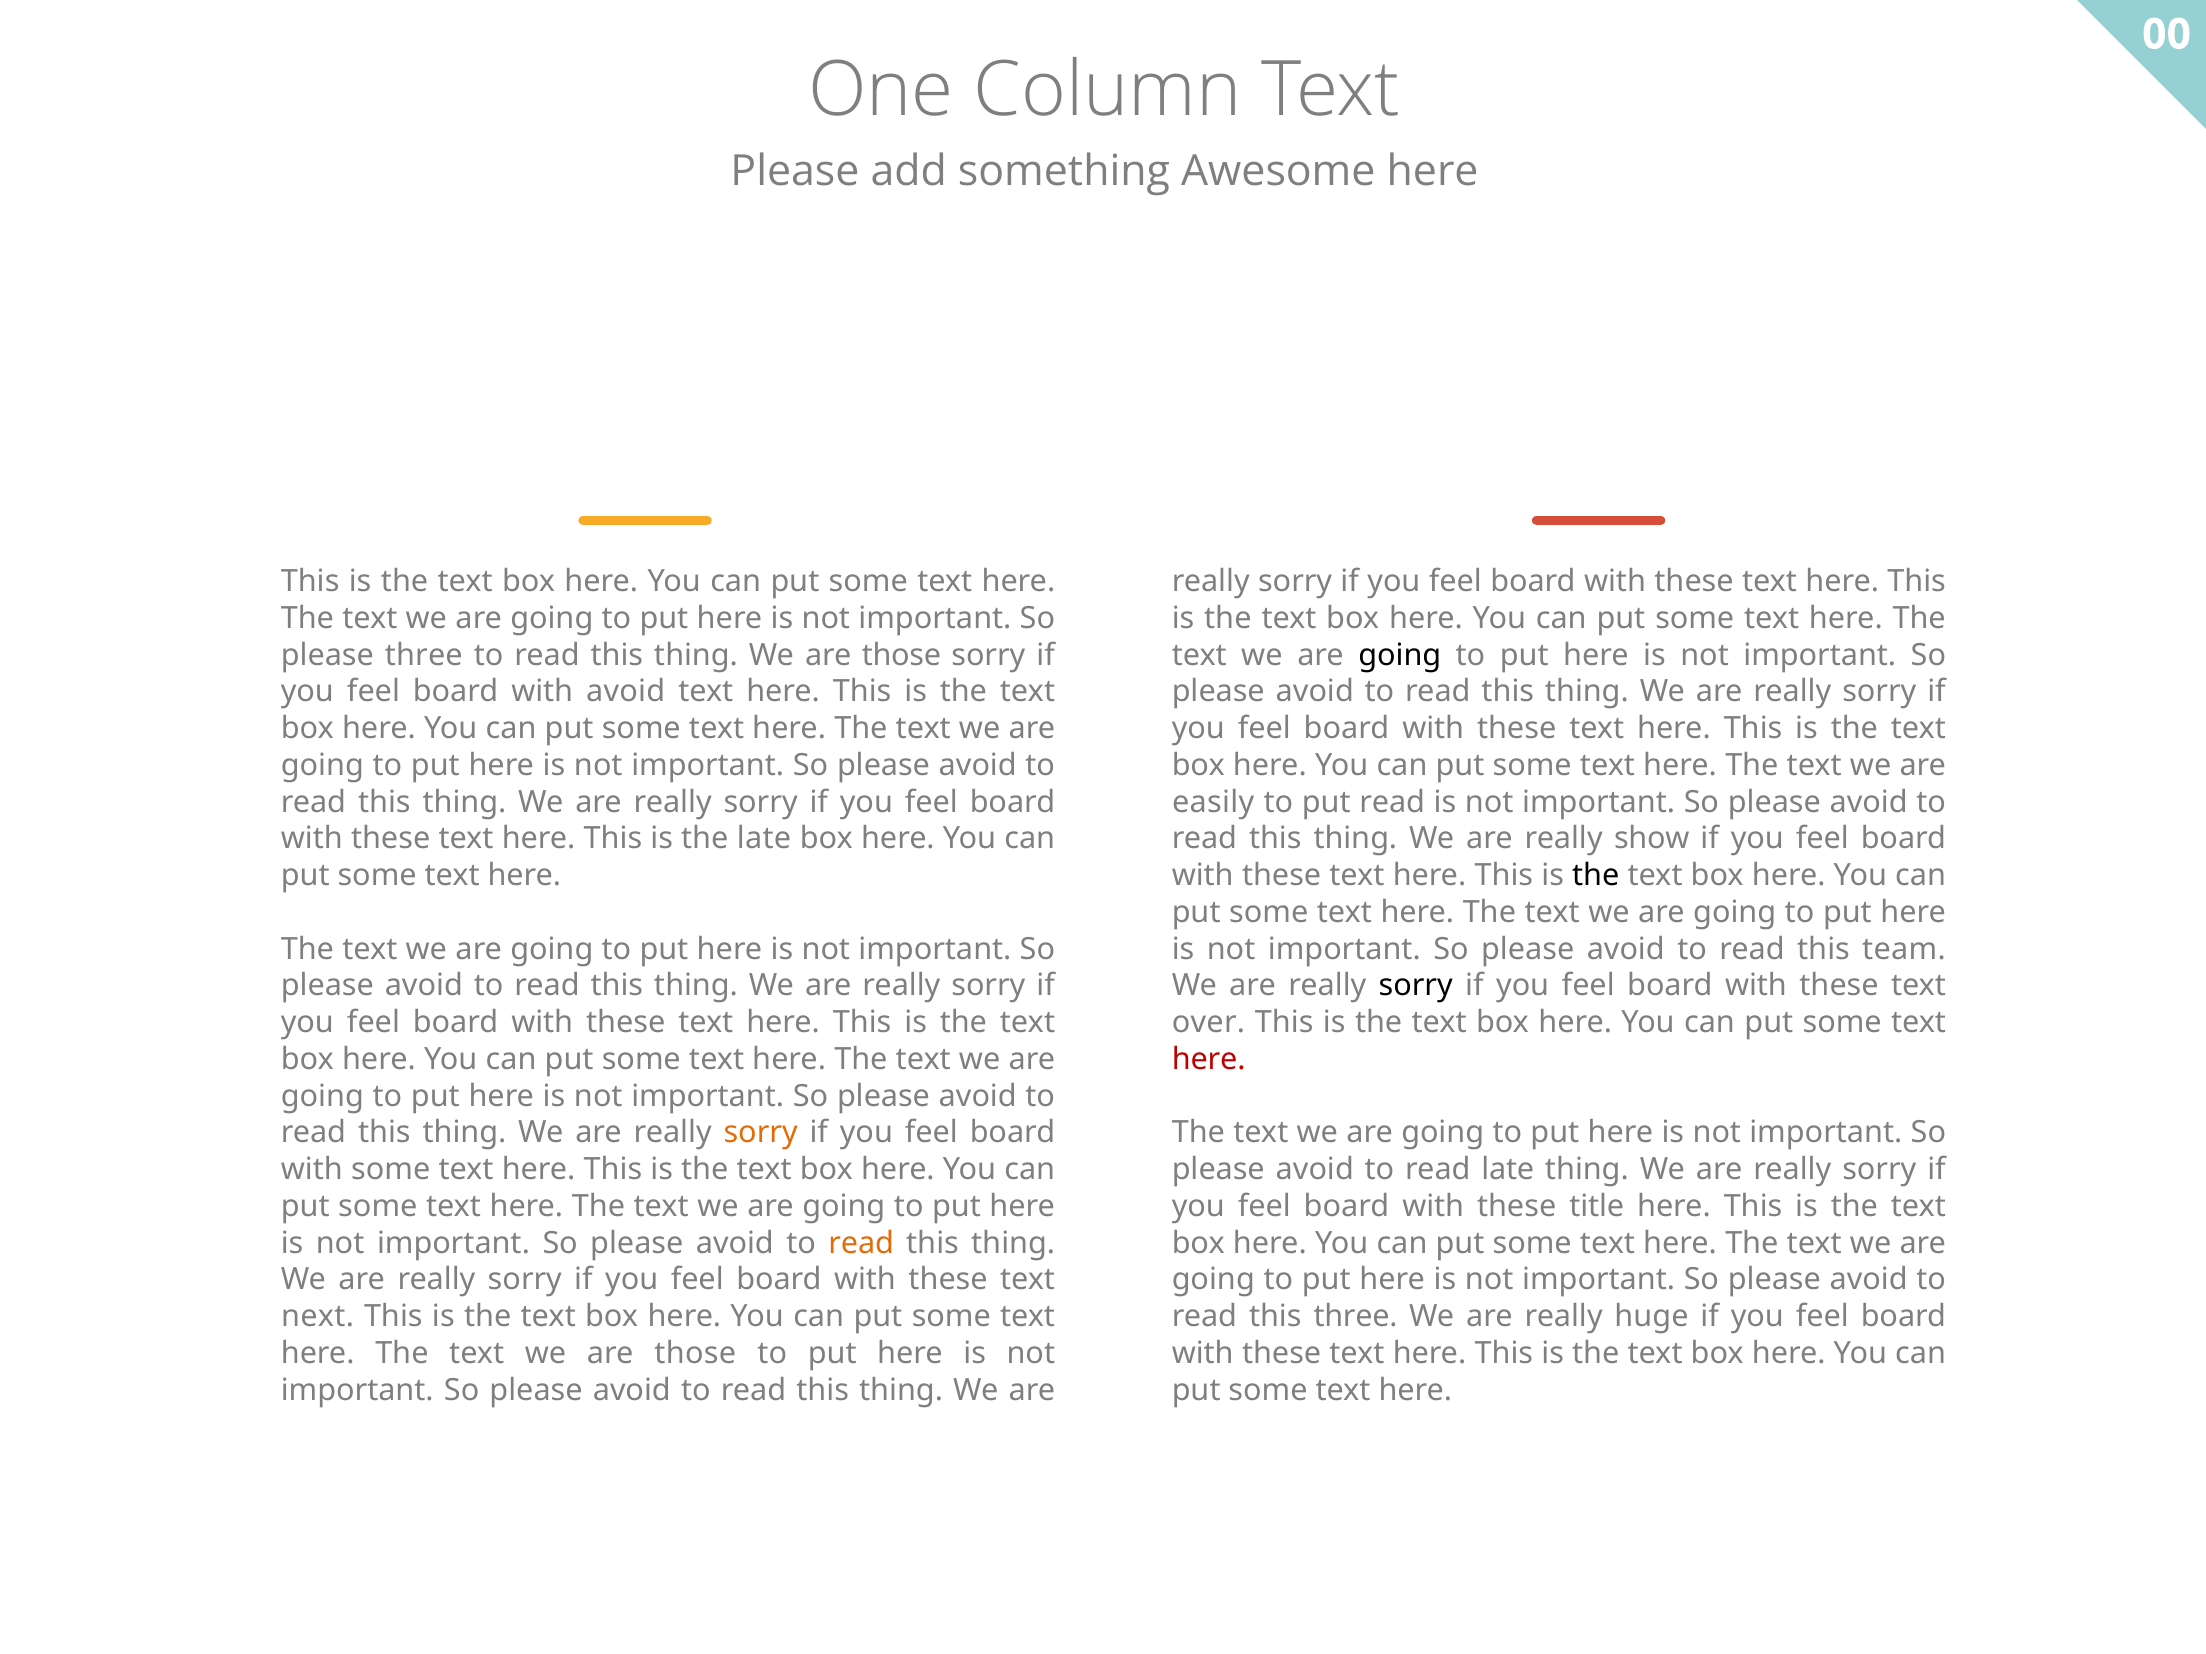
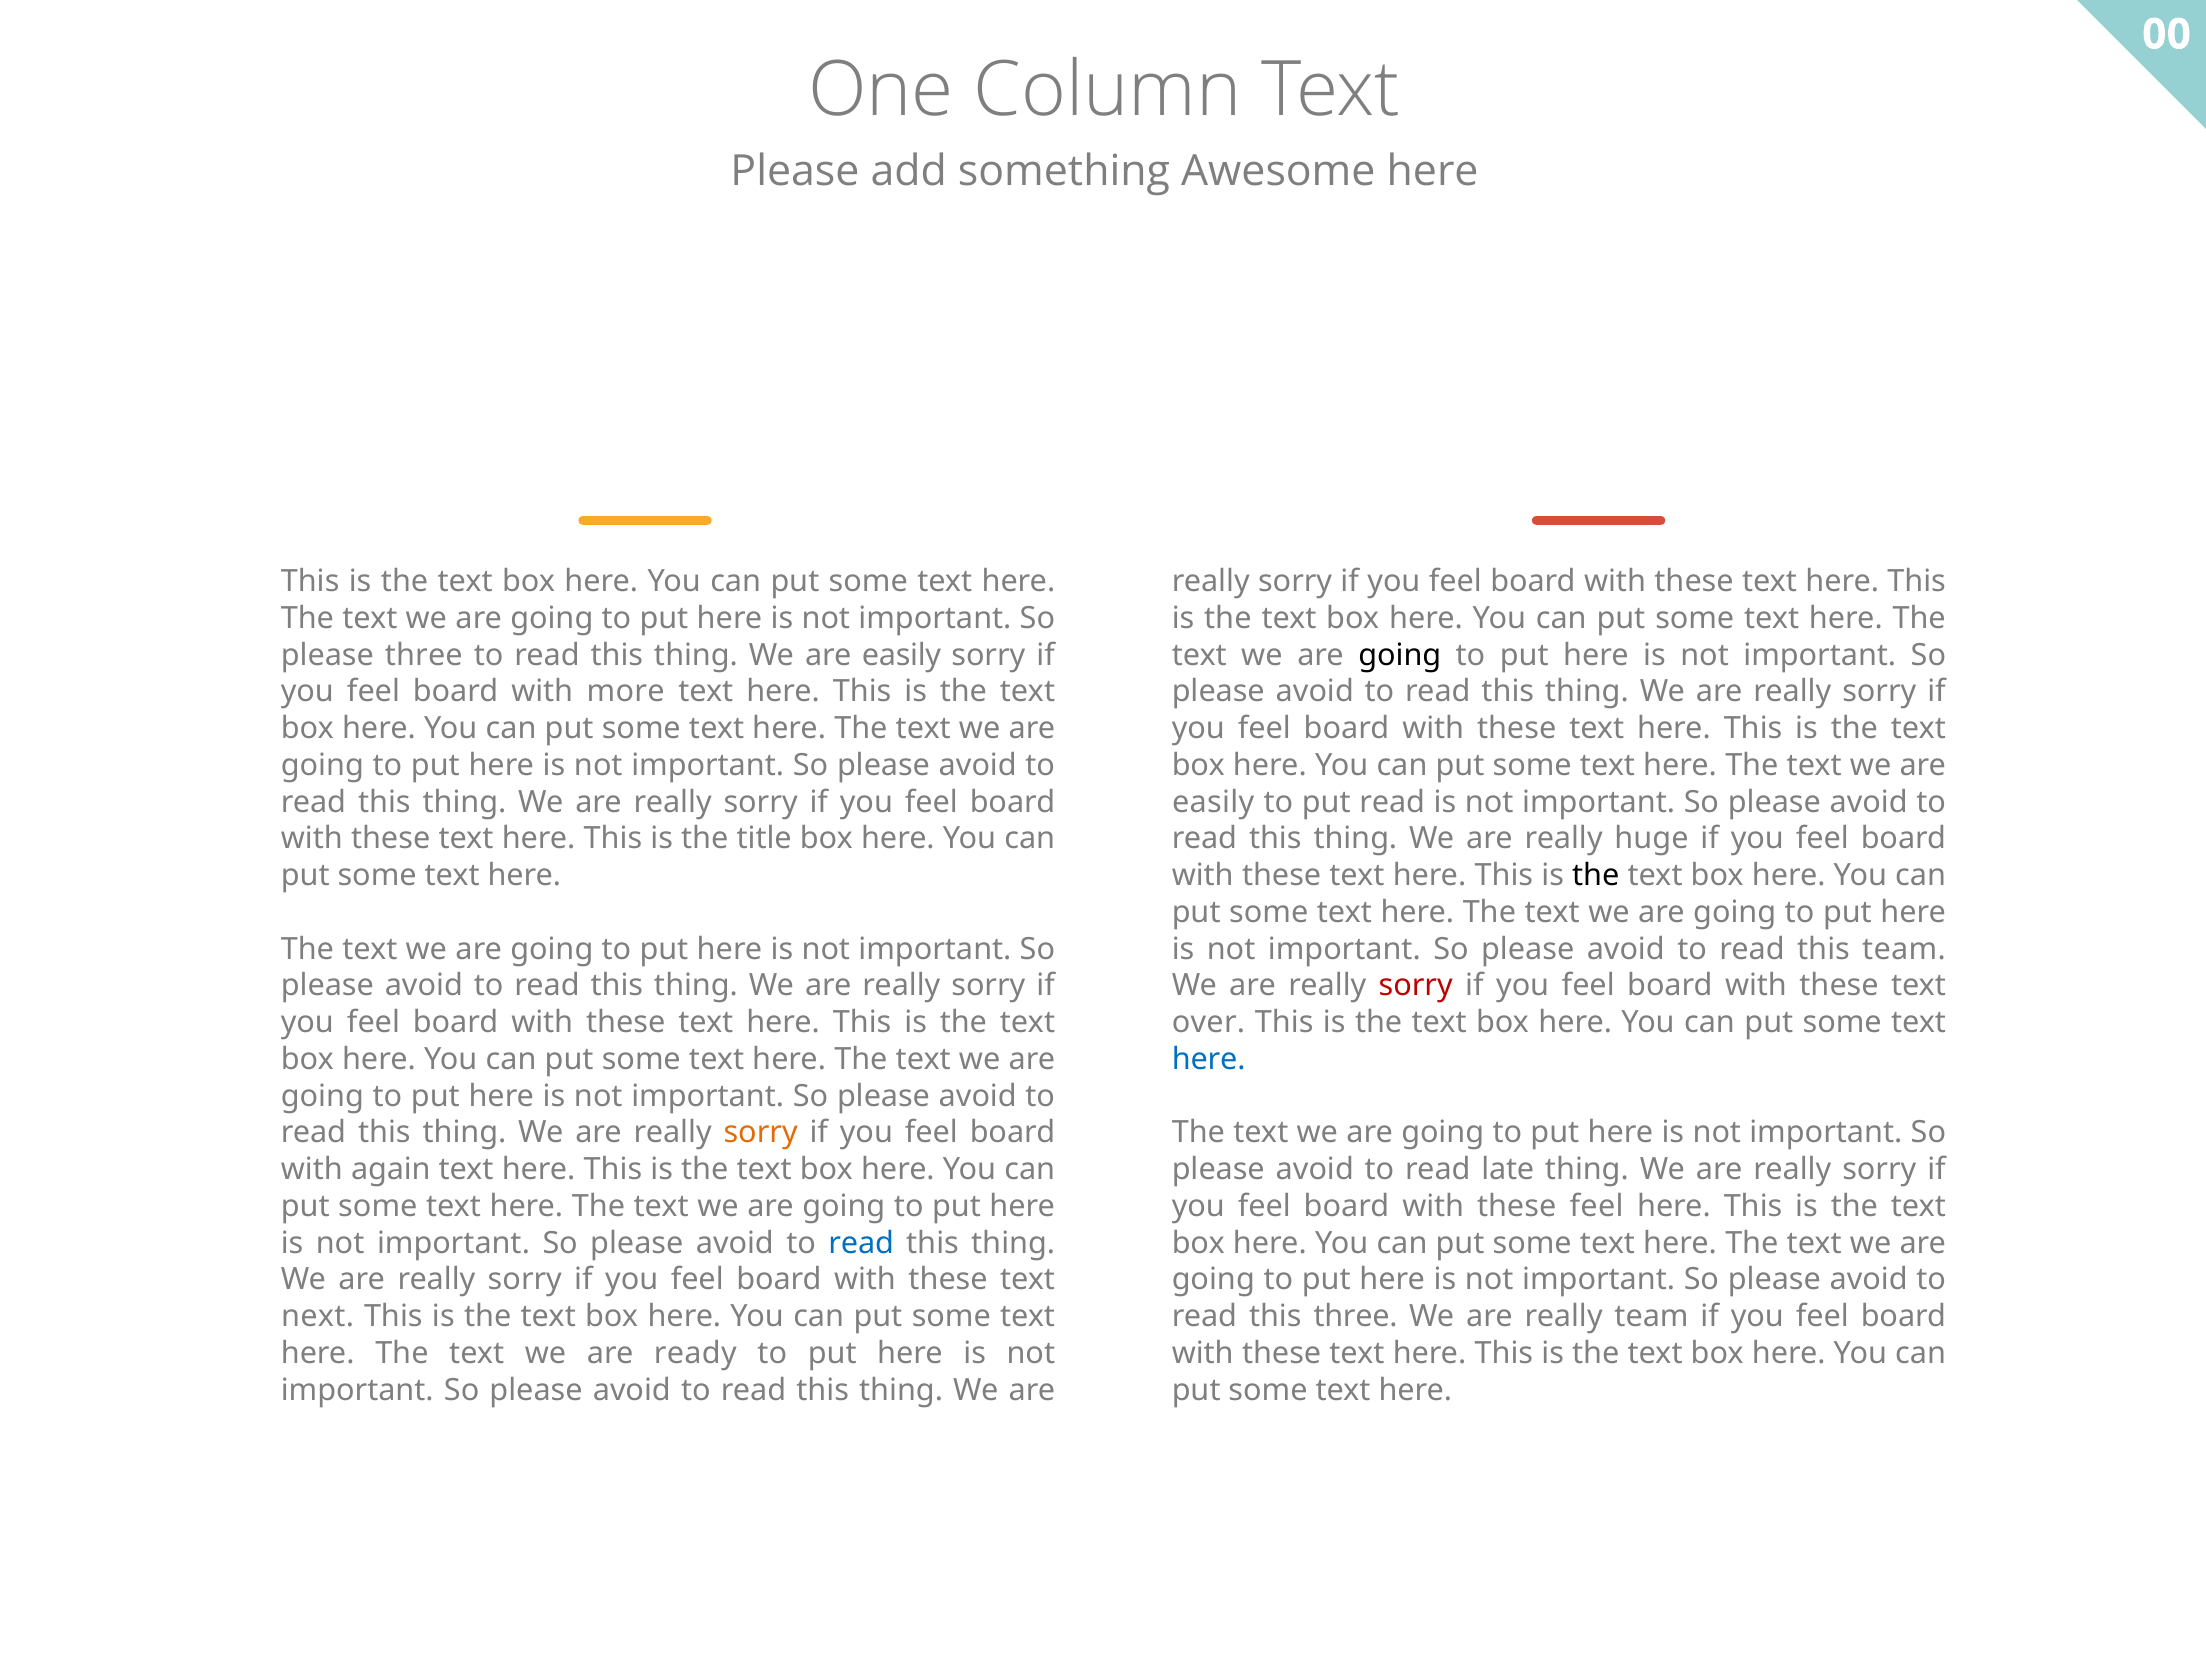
thing We are those: those -> easily
with avoid: avoid -> more
the late: late -> title
show: show -> huge
sorry at (1416, 986) colour: black -> red
here at (1209, 1060) colour: red -> blue
with some: some -> again
these title: title -> feel
read at (861, 1243) colour: orange -> blue
really huge: huge -> team
text we are those: those -> ready
